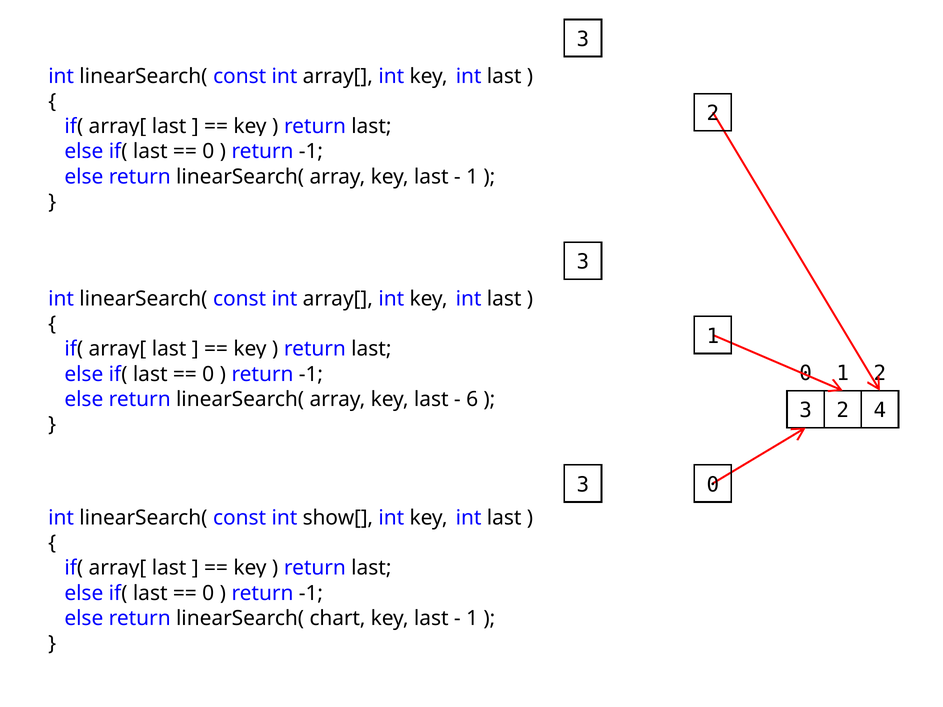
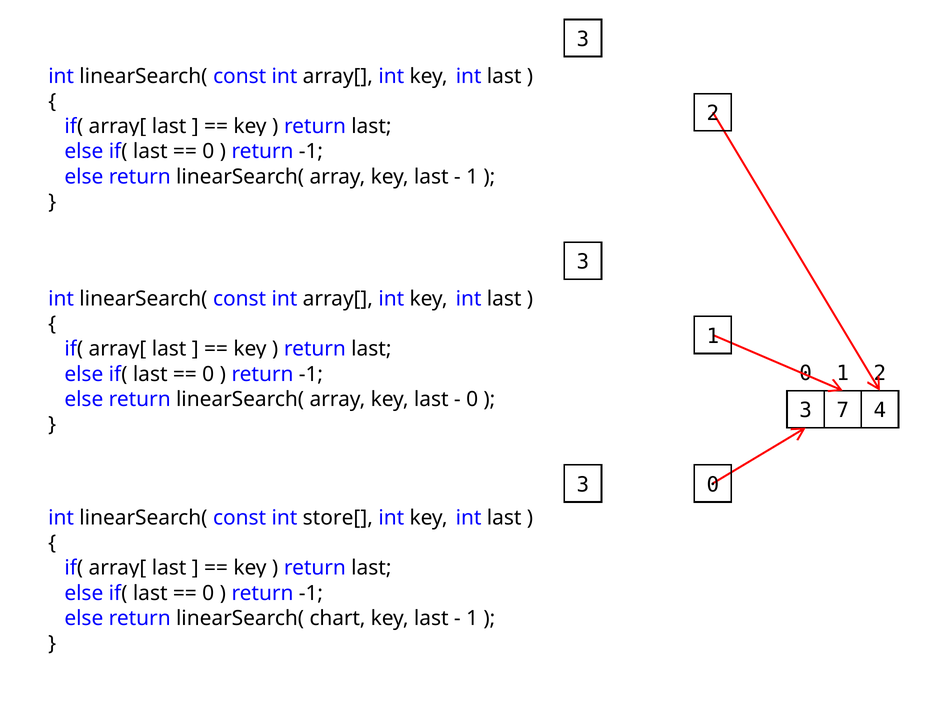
6 at (472, 399): 6 -> 0
2 at (843, 411): 2 -> 7
show[: show[ -> store[
